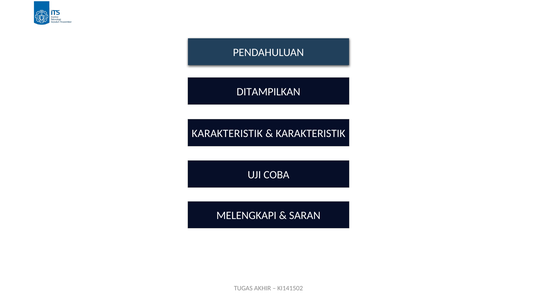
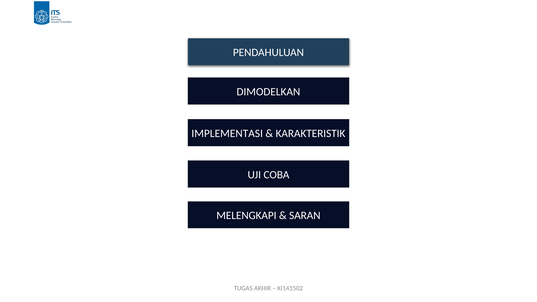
DITAMPILKAN: DITAMPILKAN -> DIMODELKAN
KARAKTERISTIK at (227, 133): KARAKTERISTIK -> IMPLEMENTASI
